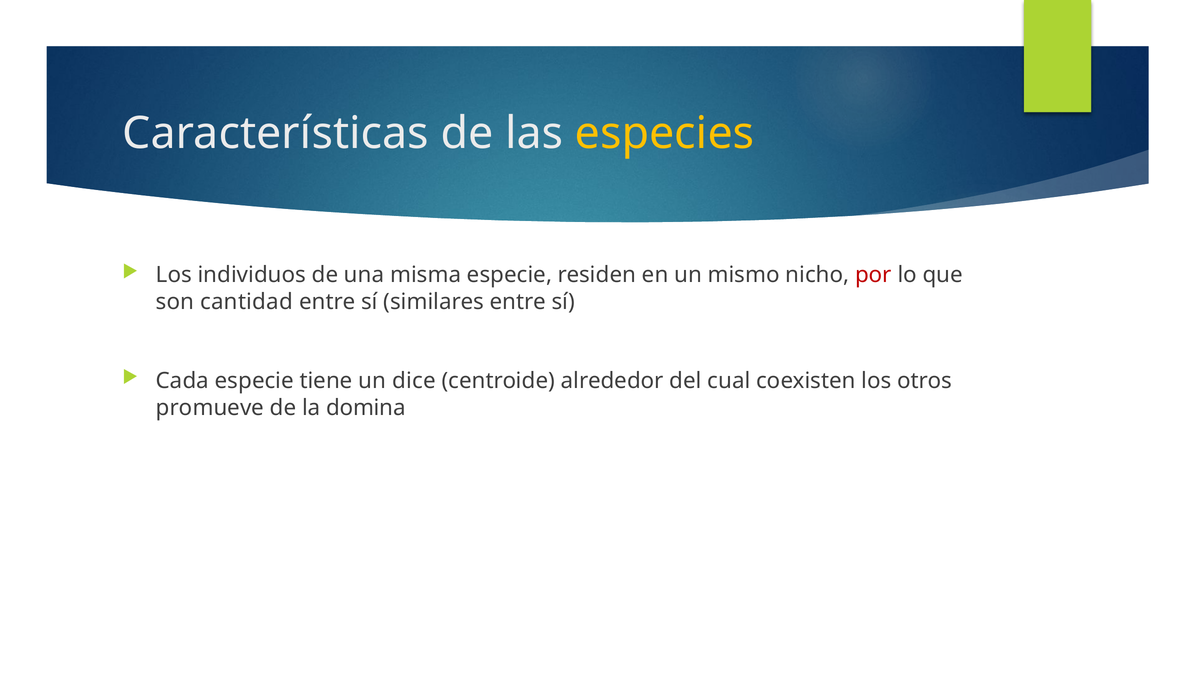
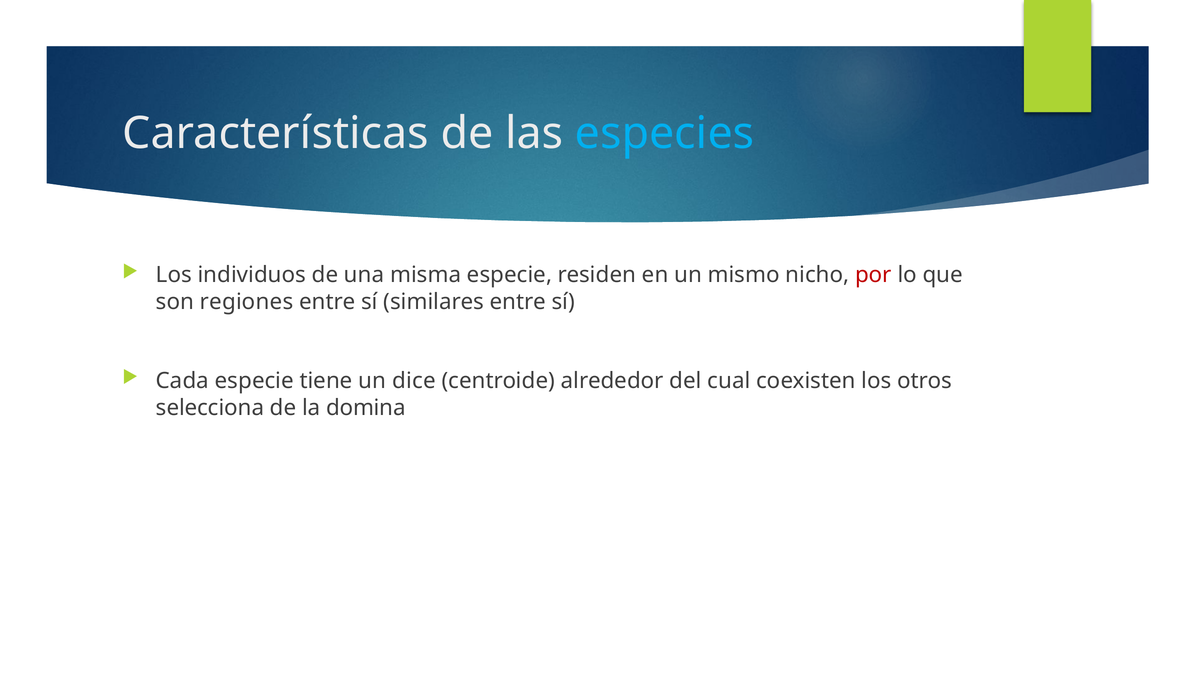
especies colour: yellow -> light blue
cantidad: cantidad -> regiones
promueve: promueve -> selecciona
